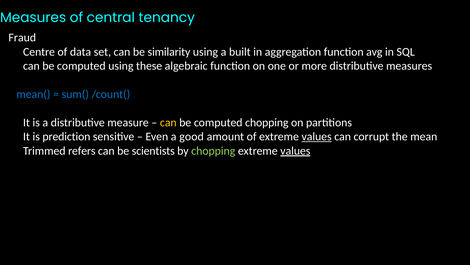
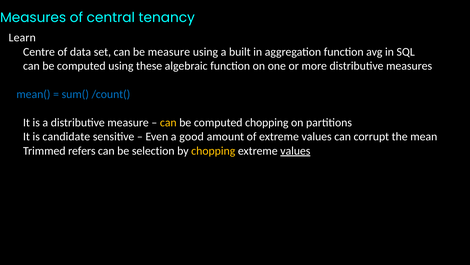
Fraud: Fraud -> Learn
be similarity: similarity -> measure
prediction: prediction -> candidate
values at (317, 136) underline: present -> none
scientists: scientists -> selection
chopping at (213, 150) colour: light green -> yellow
